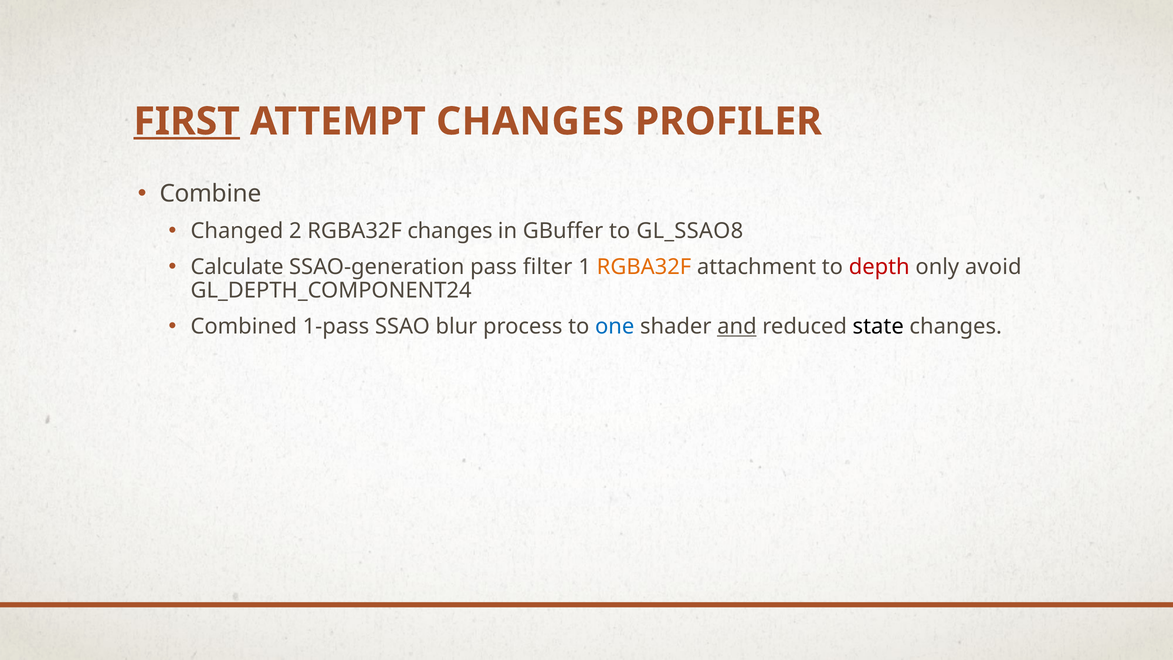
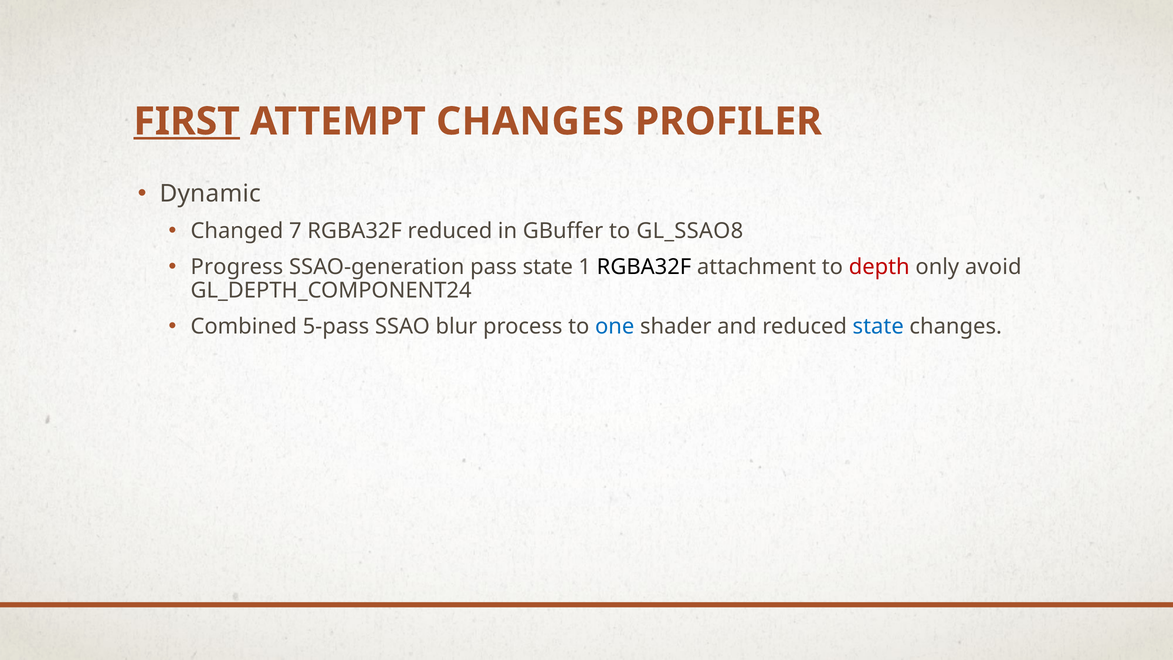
Combine: Combine -> Dynamic
2: 2 -> 7
RGBA32F changes: changes -> reduced
Calculate: Calculate -> Progress
pass filter: filter -> state
RGBA32F at (644, 267) colour: orange -> black
1-pass: 1-pass -> 5-pass
and underline: present -> none
state at (878, 326) colour: black -> blue
